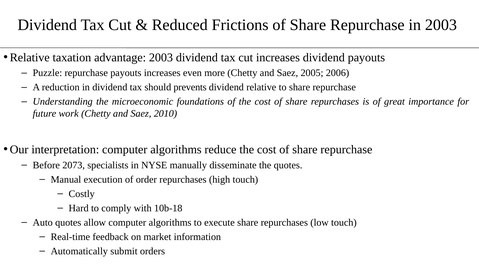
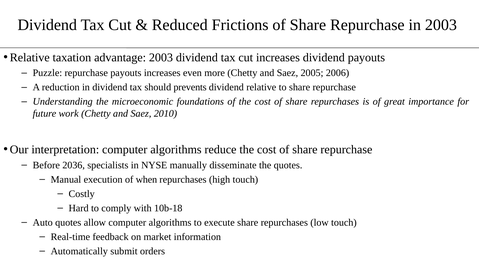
2073: 2073 -> 2036
order: order -> when
